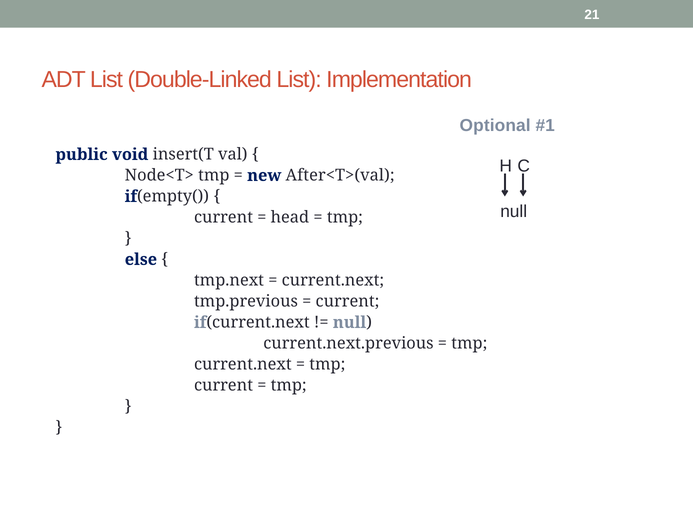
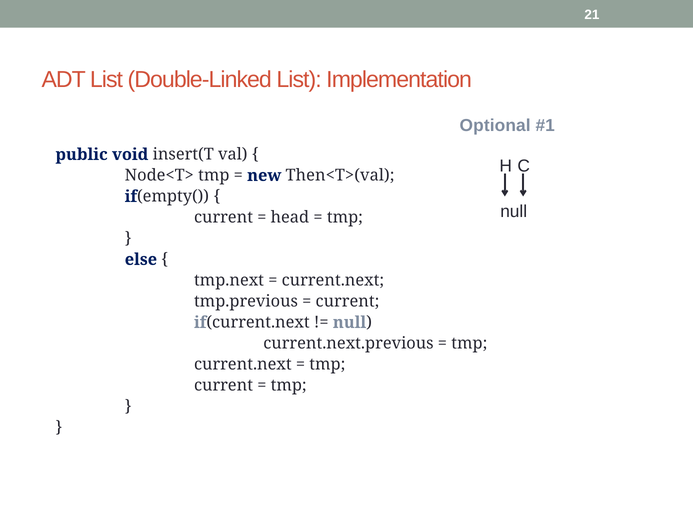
After<T>(val: After<T>(val -> Then<T>(val
